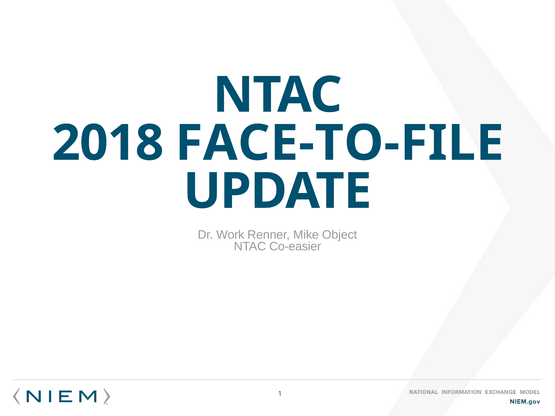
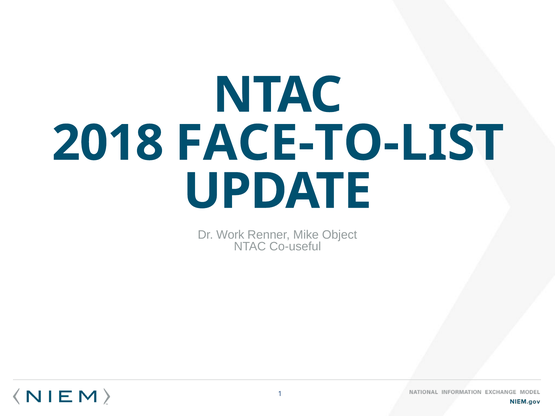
FACE-TO-FILE: FACE-TO-FILE -> FACE-TO-LIST
Co-easier: Co-easier -> Co-useful
